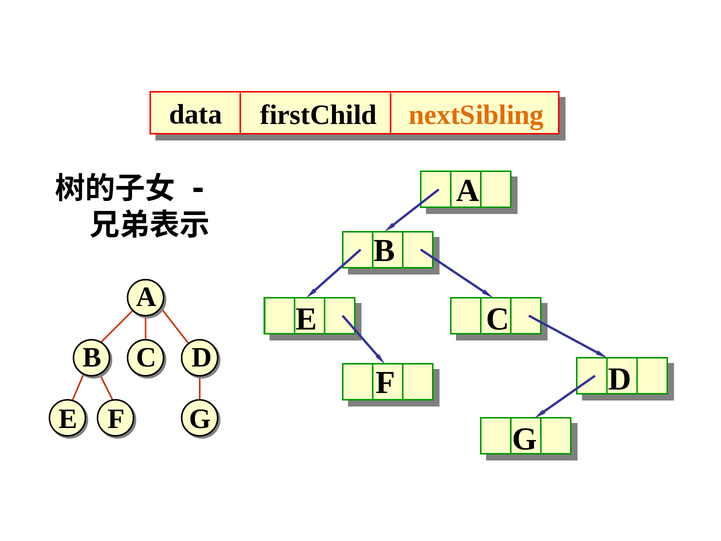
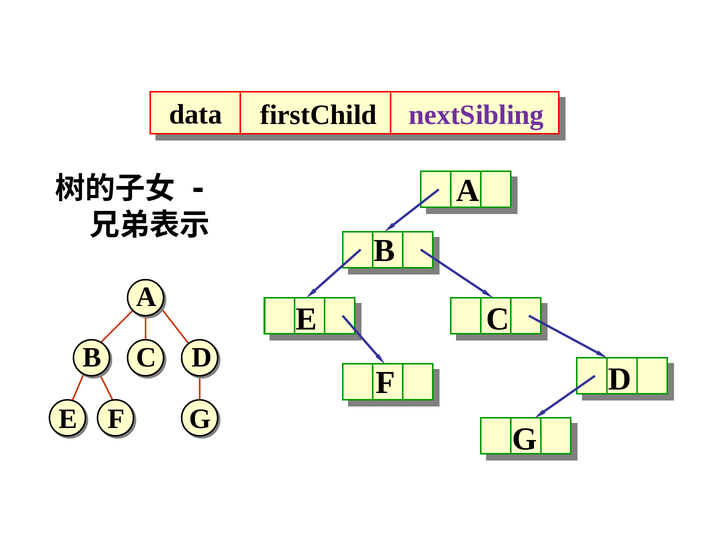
nextSibling colour: orange -> purple
